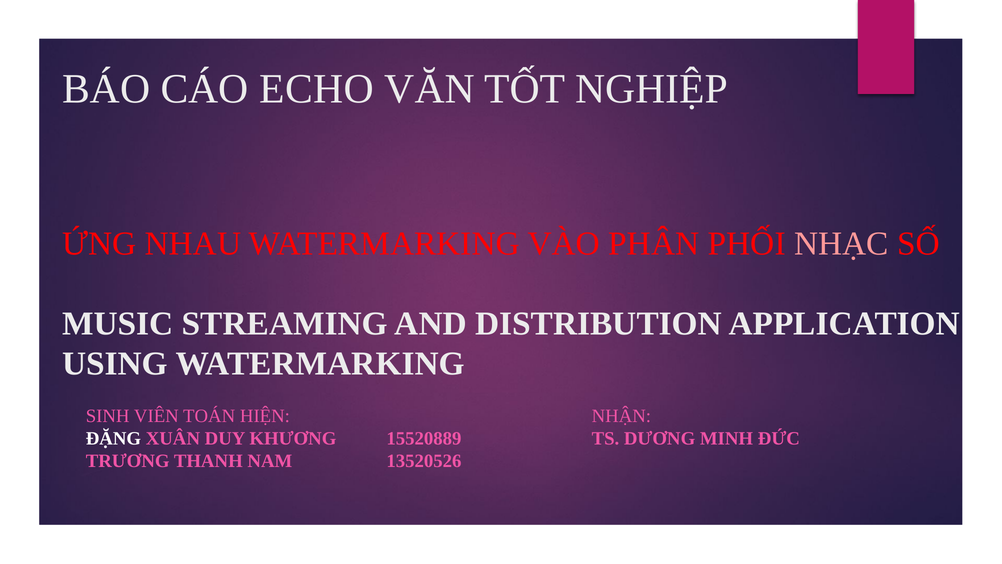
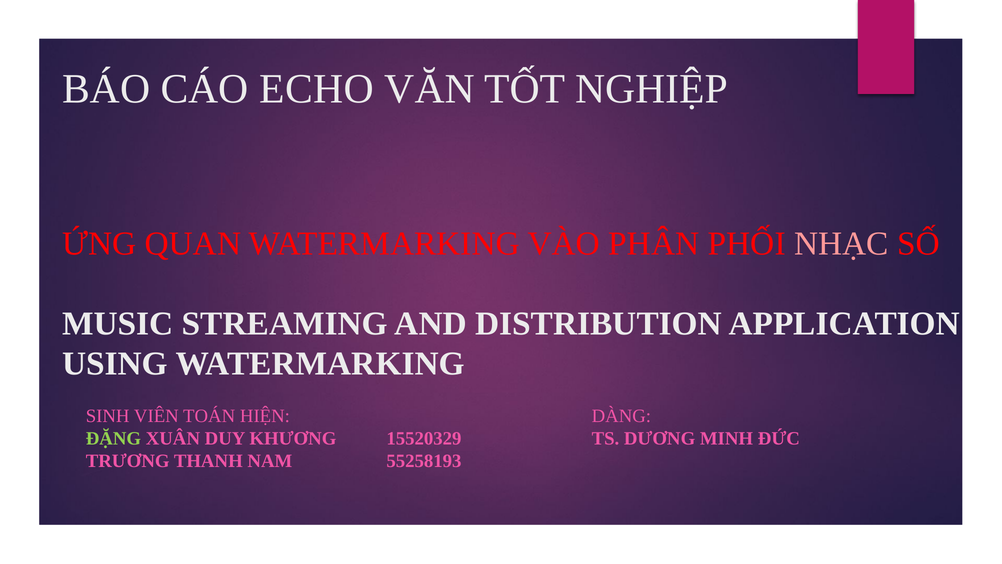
NHAU: NHAU -> QUAN
NHẬN: NHẬN -> DÀNG
ĐẶNG colour: white -> light green
15520889: 15520889 -> 15520329
13520526: 13520526 -> 55258193
